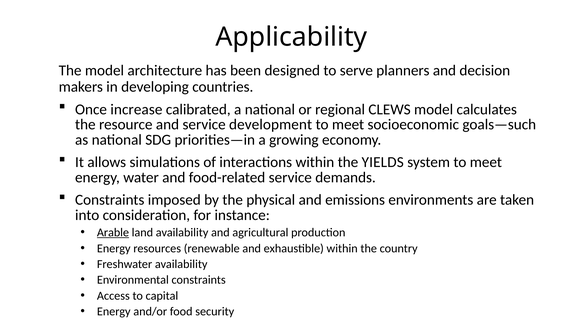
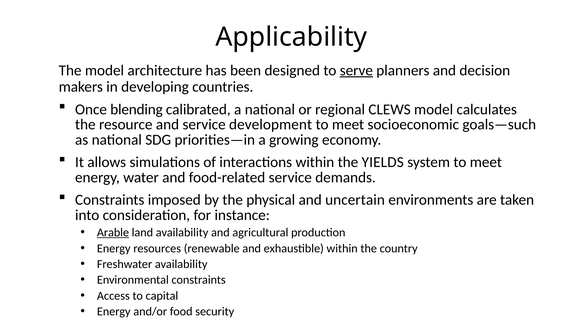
serve underline: none -> present
increase: increase -> blending
emissions: emissions -> uncertain
